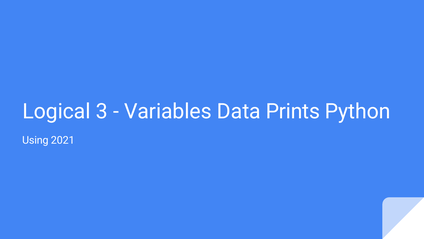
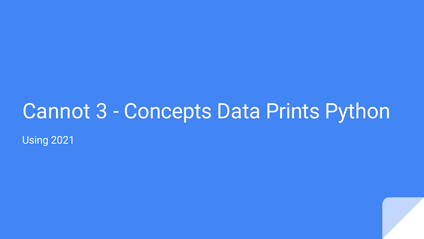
Logical: Logical -> Cannot
Variables: Variables -> Concepts
